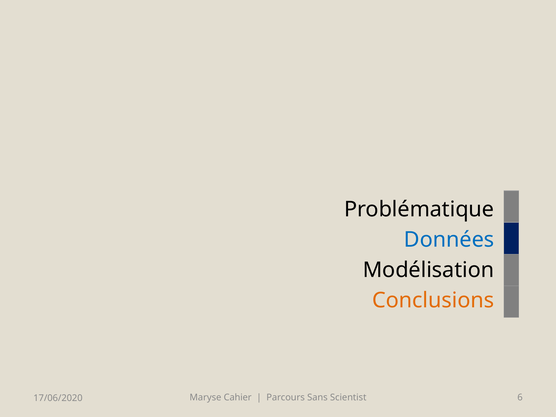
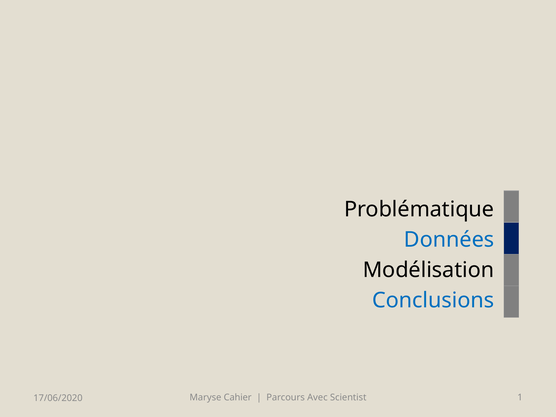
Conclusions colour: orange -> blue
Sans: Sans -> Avec
6: 6 -> 1
